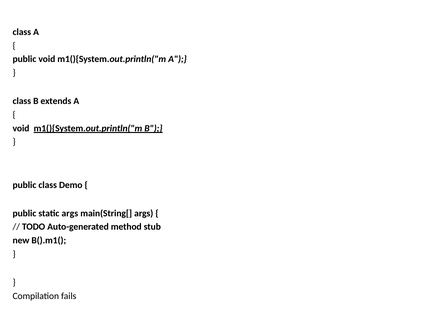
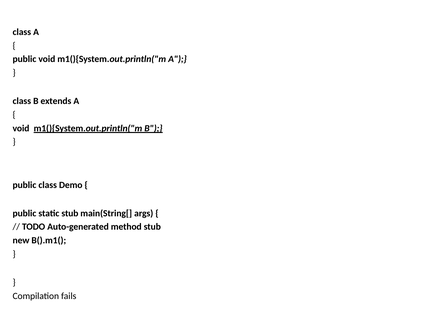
static args: args -> stub
